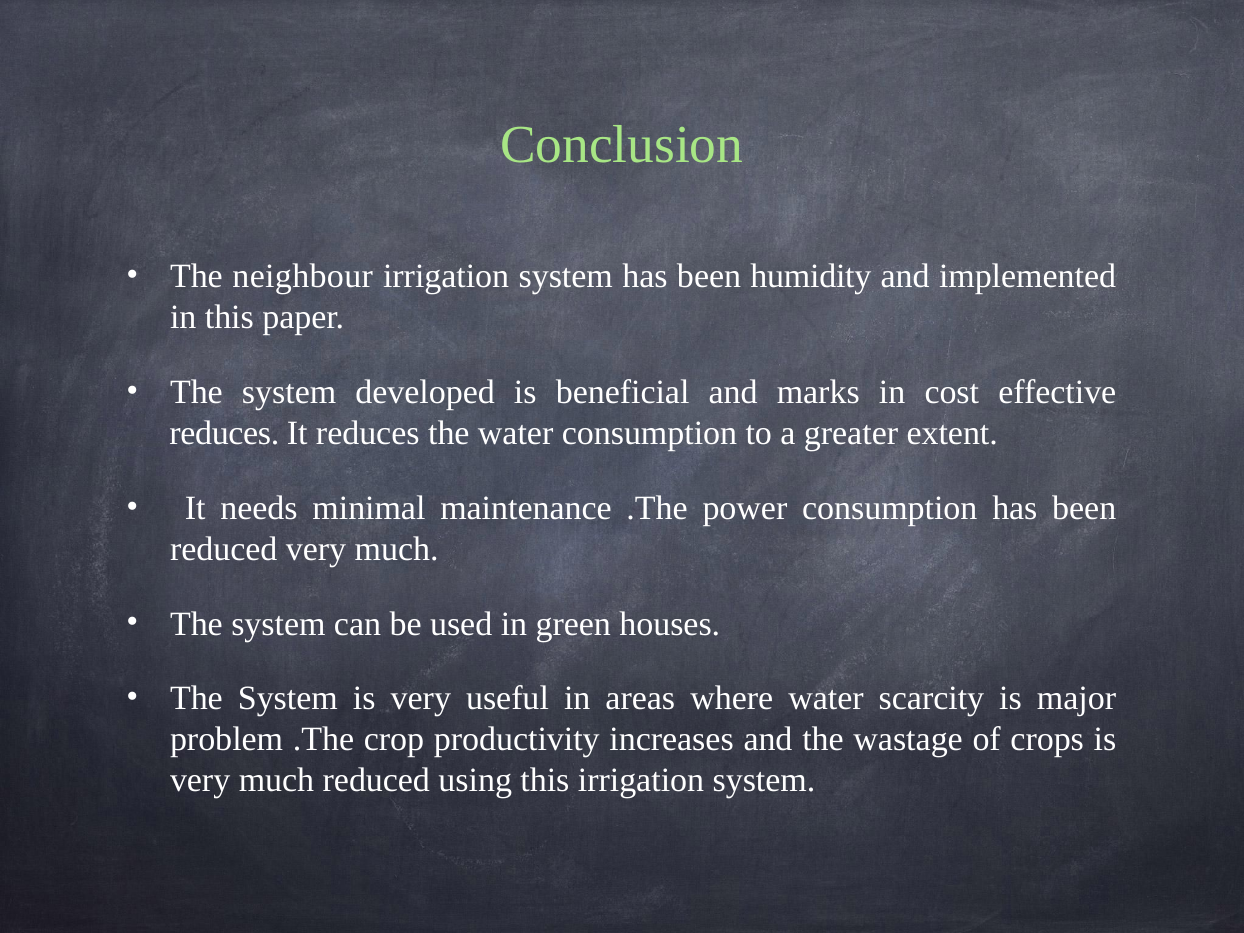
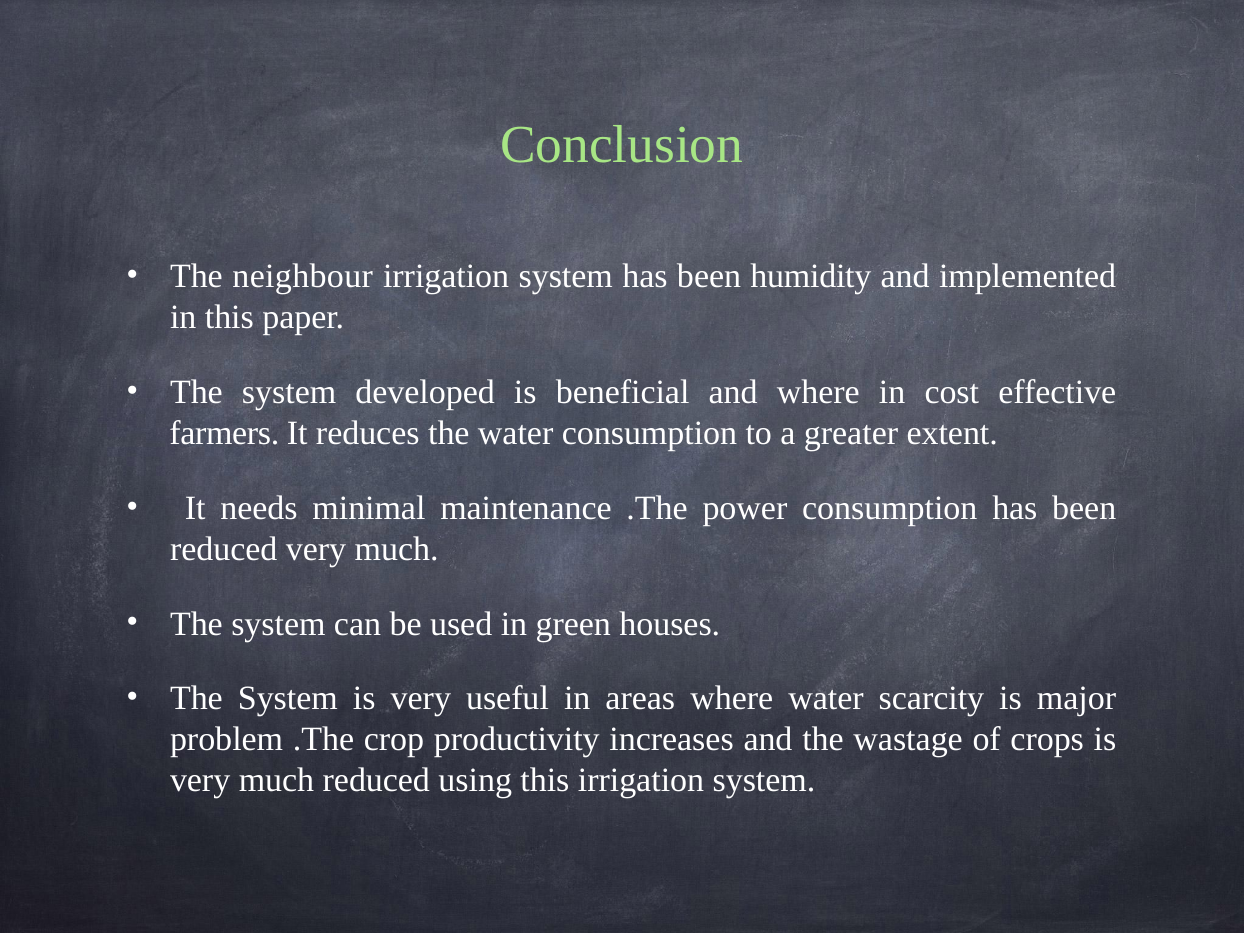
and marks: marks -> where
reduces at (224, 433): reduces -> farmers
